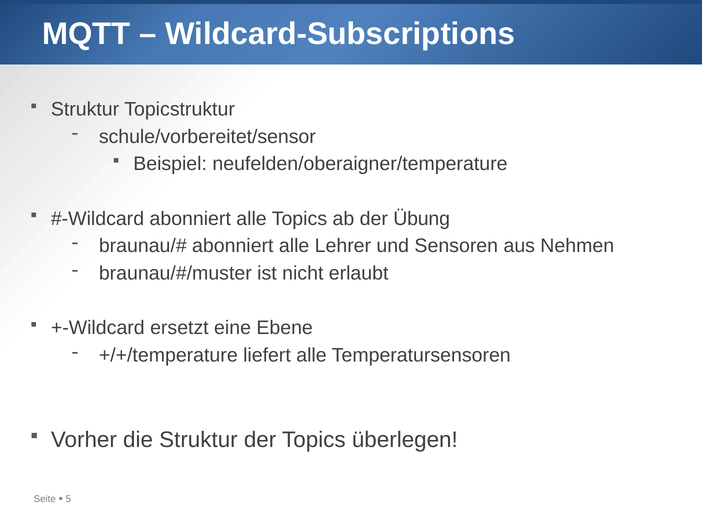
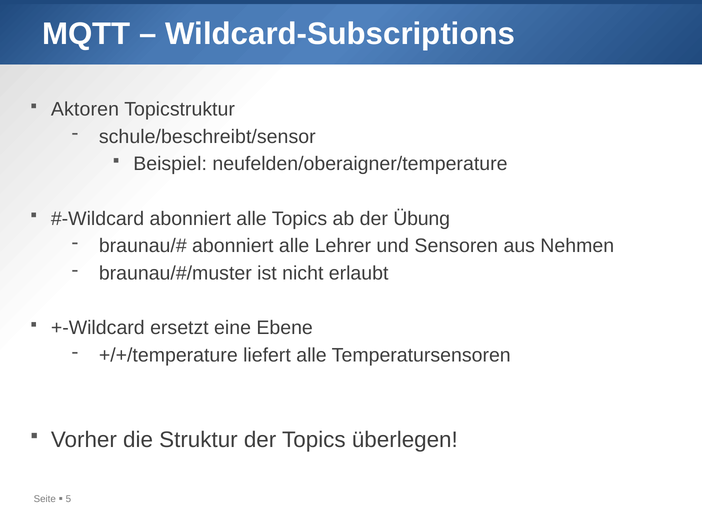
Struktur at (85, 109): Struktur -> Aktoren
schule/vorbereitet/sensor: schule/vorbereitet/sensor -> schule/beschreibt/sensor
